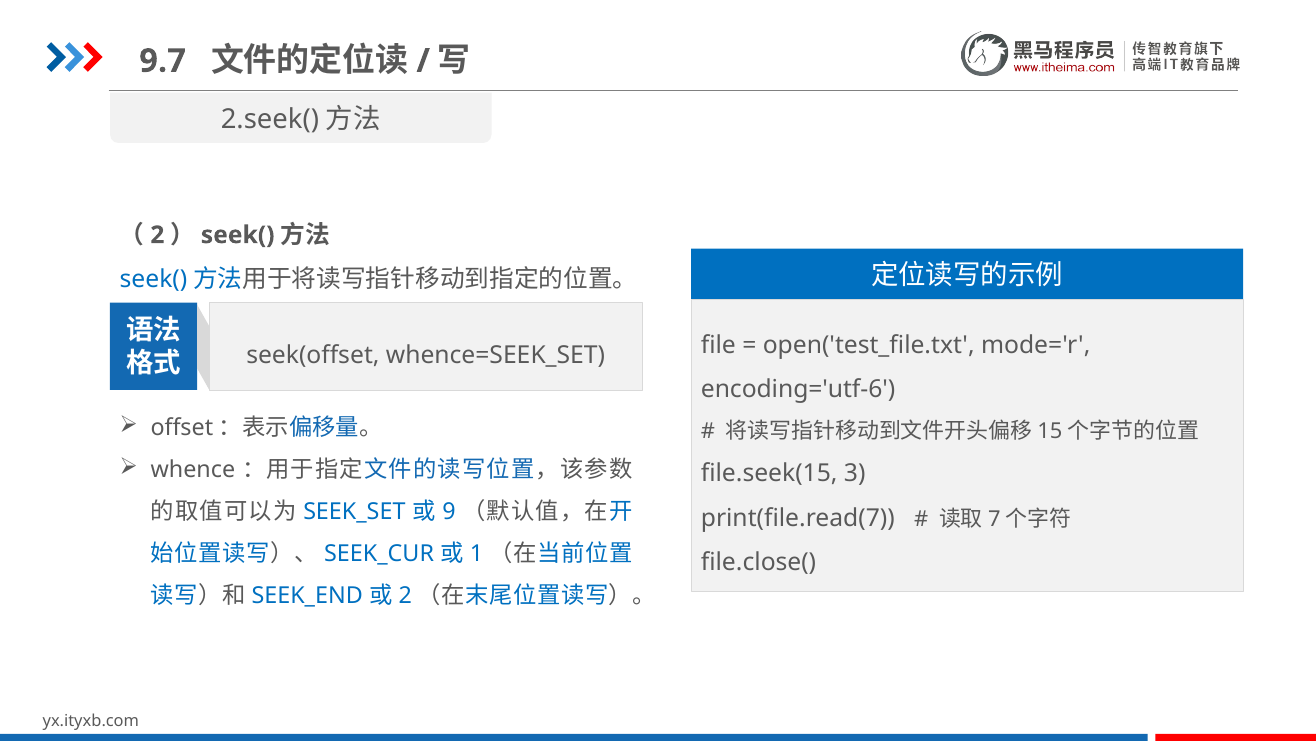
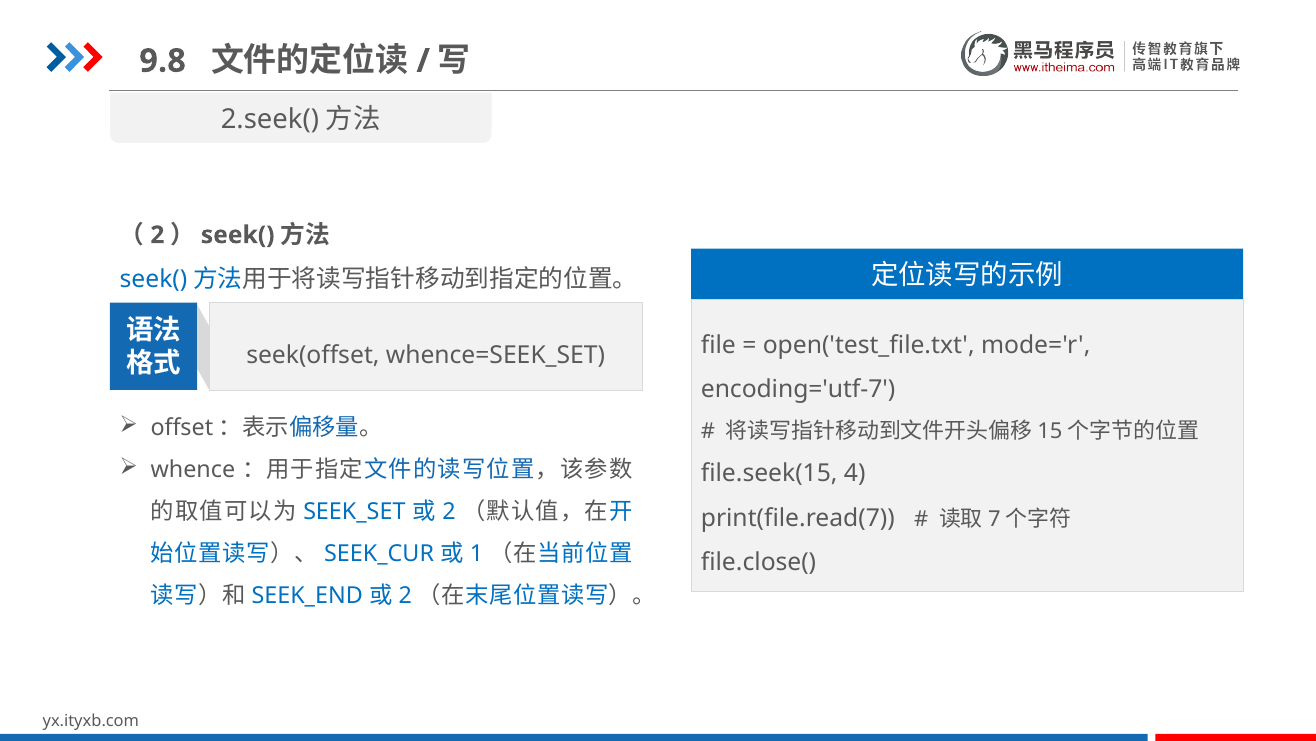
9.7: 9.7 -> 9.8
encoding='utf-6: encoding='utf-6 -> encoding='utf-7
3: 3 -> 4
9 at (449, 512): 9 -> 2
